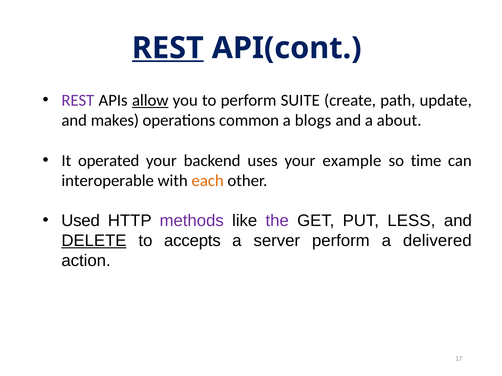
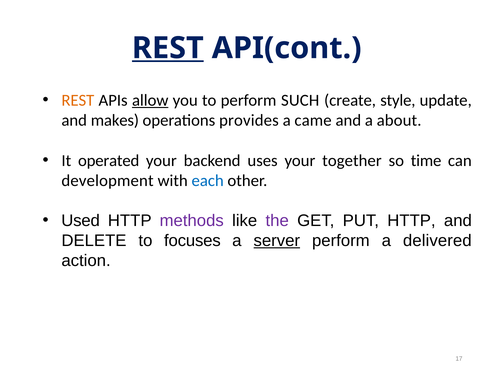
REST at (78, 100) colour: purple -> orange
SUITE: SUITE -> SUCH
path: path -> style
common: common -> provides
blogs: blogs -> came
example: example -> together
interoperable: interoperable -> development
each colour: orange -> blue
PUT LESS: LESS -> HTTP
DELETE underline: present -> none
accepts: accepts -> focuses
server underline: none -> present
